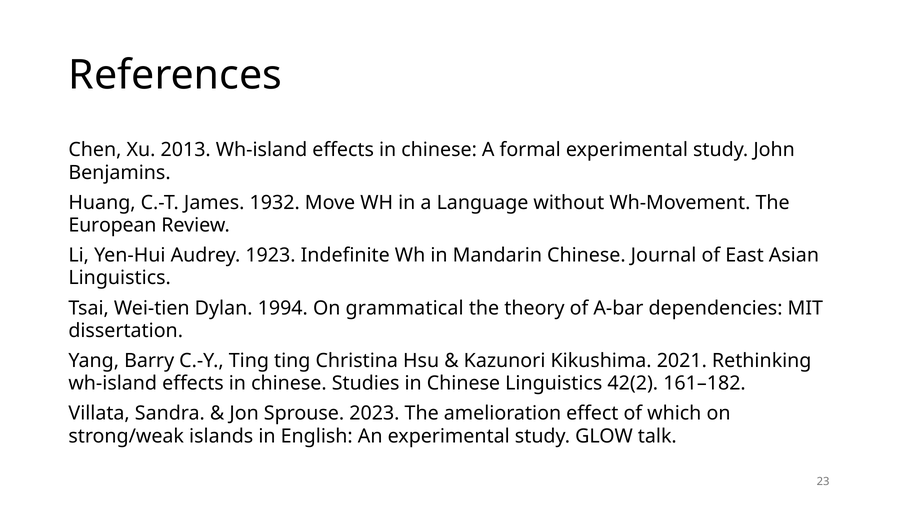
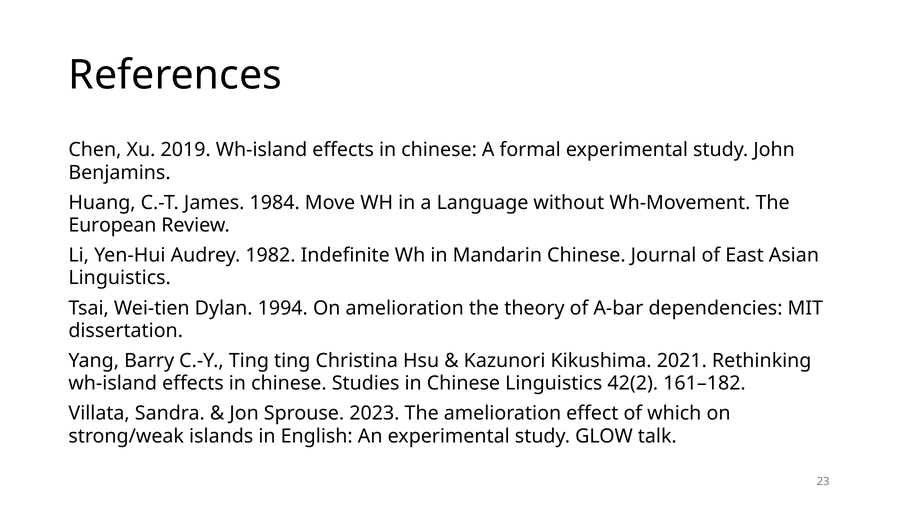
2013: 2013 -> 2019
1932: 1932 -> 1984
1923: 1923 -> 1982
On grammatical: grammatical -> amelioration
